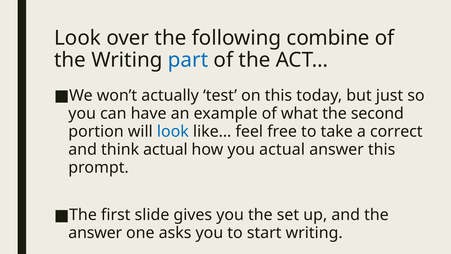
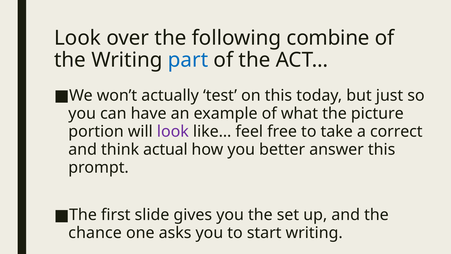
second: second -> picture
look at (173, 131) colour: blue -> purple
you actual: actual -> better
answer at (95, 233): answer -> chance
